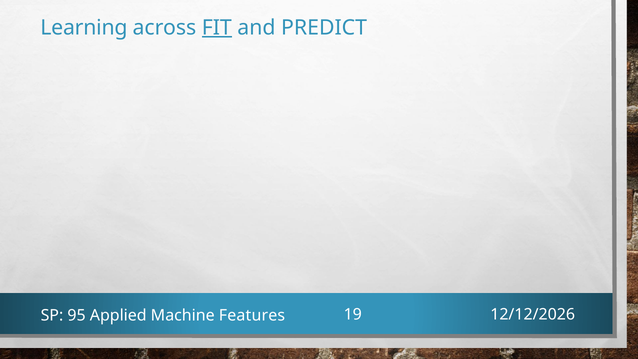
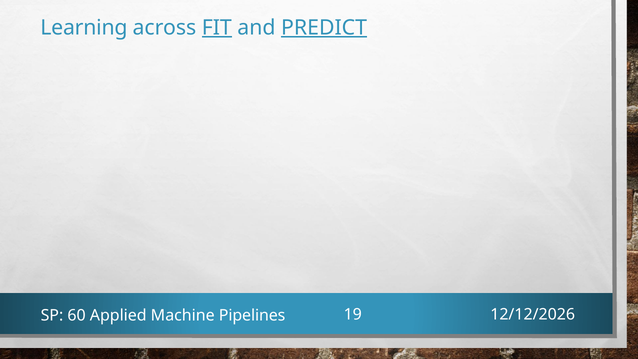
PREDICT underline: none -> present
95: 95 -> 60
Features: Features -> Pipelines
